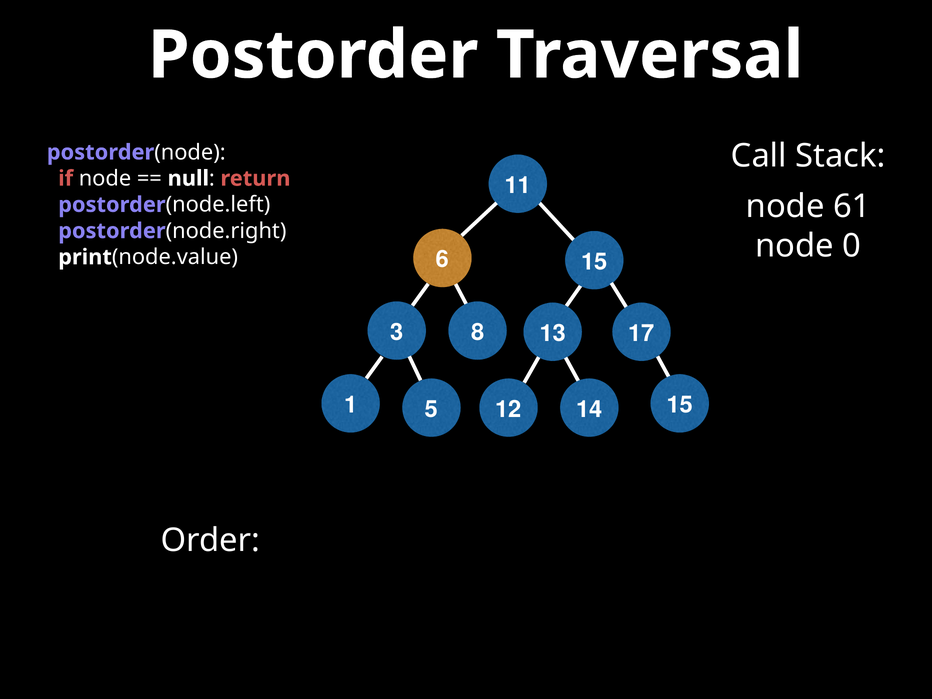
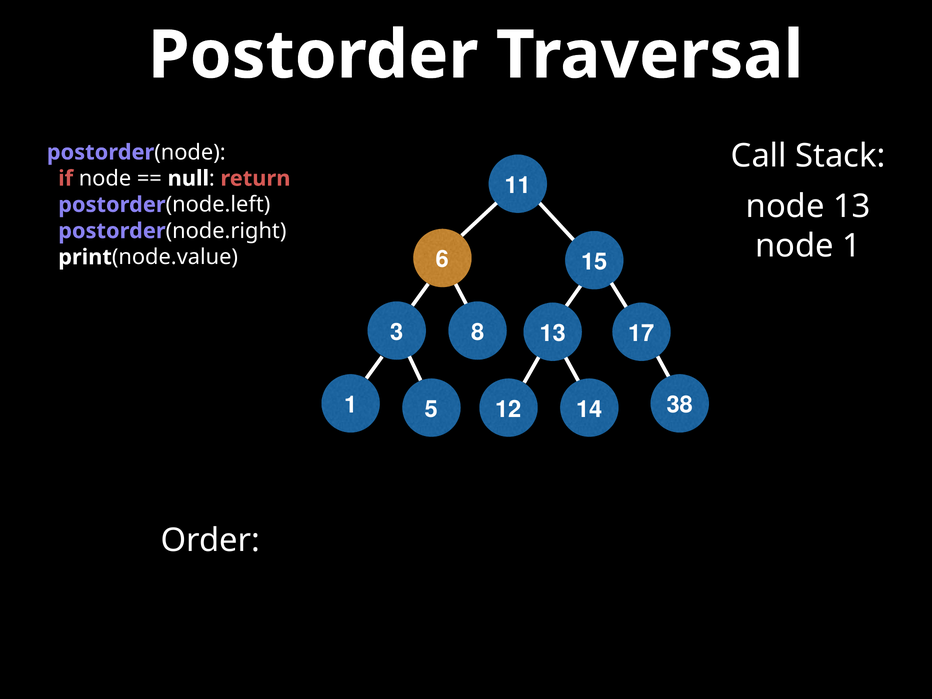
node 61: 61 -> 13
node 0: 0 -> 1
15 at (680, 405): 15 -> 38
